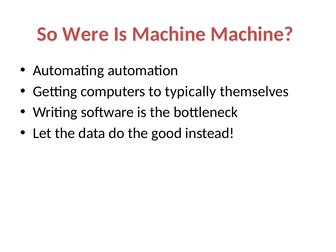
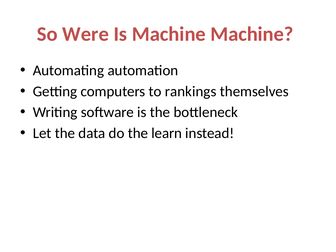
typically: typically -> rankings
good: good -> learn
